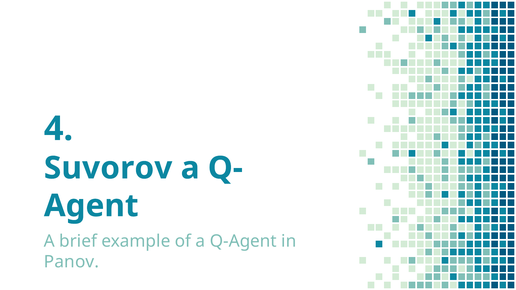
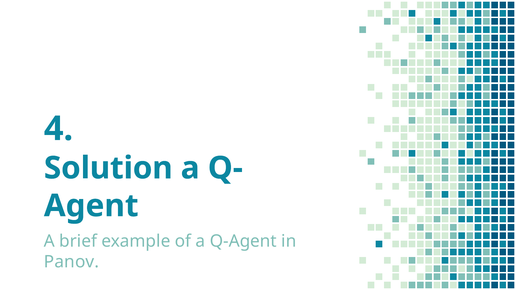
Suvorov: Suvorov -> Solution
